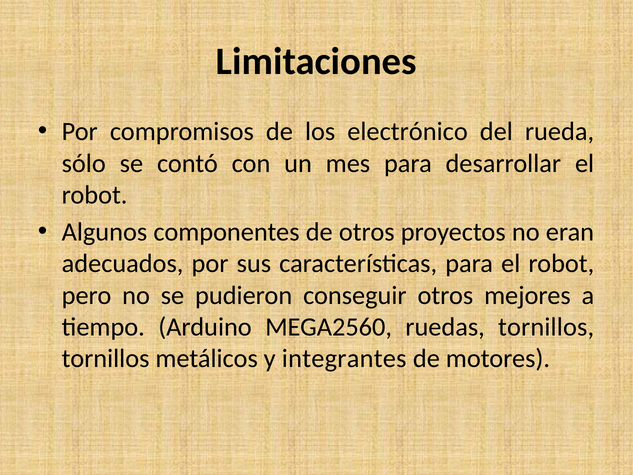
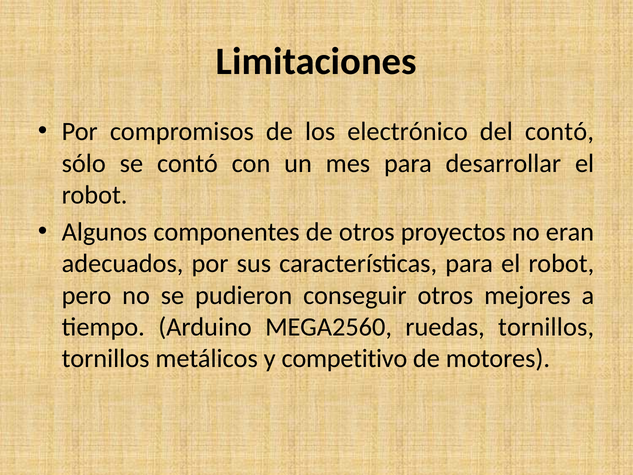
del rueda: rueda -> contó
integrantes: integrantes -> competitivo
